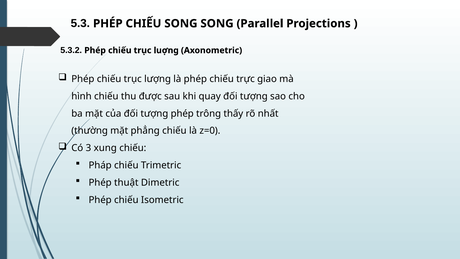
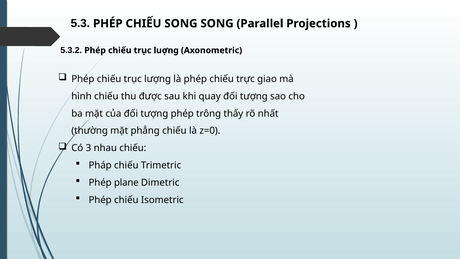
xung: xung -> nhau
thuật: thuật -> plane
